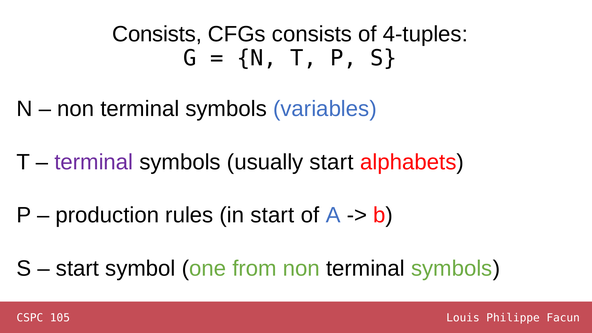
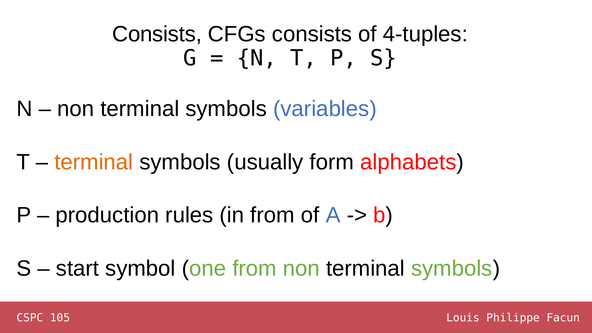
terminal at (94, 162) colour: purple -> orange
usually start: start -> form
in start: start -> from
